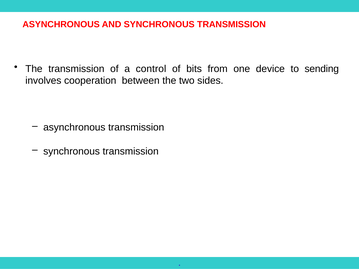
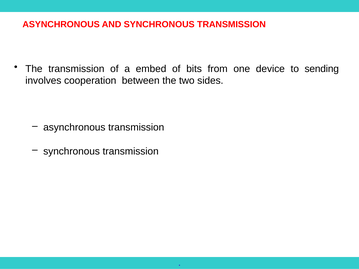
control: control -> embed
